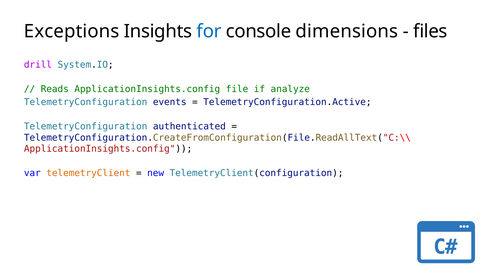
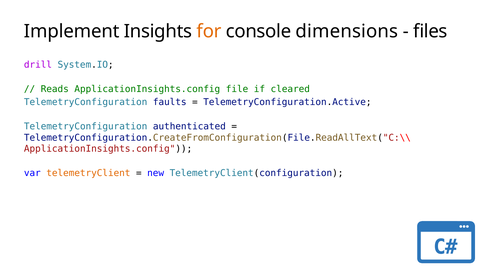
Exceptions: Exceptions -> Implement
for colour: blue -> orange
analyze: analyze -> cleared
events: events -> faults
